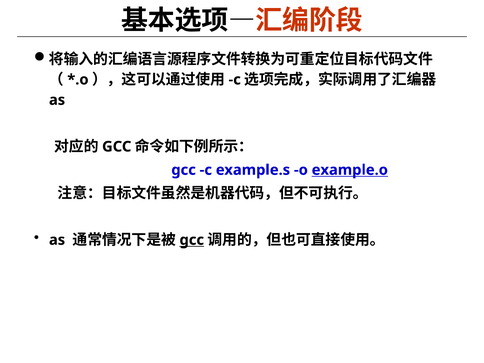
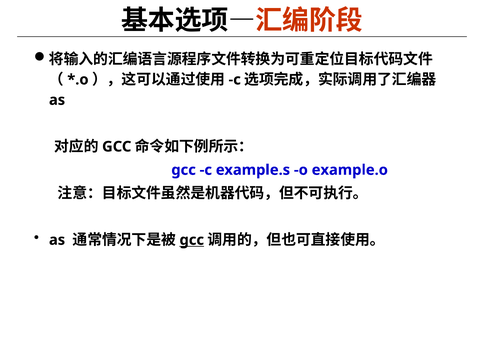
example.o underline: present -> none
